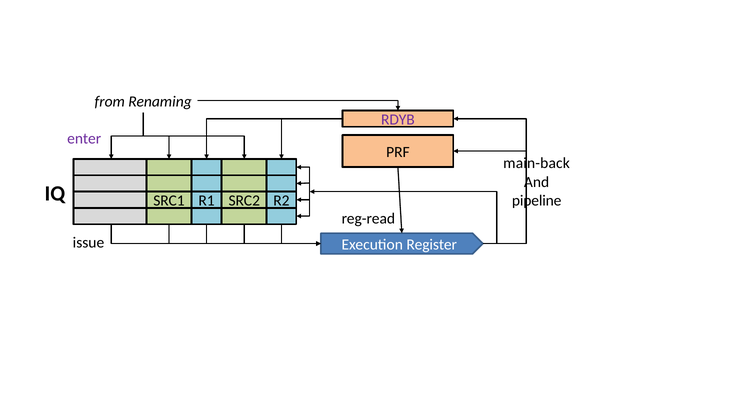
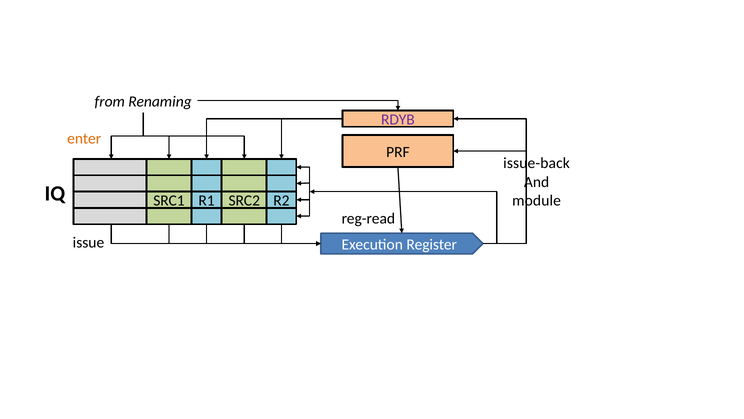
enter colour: purple -> orange
main-back: main-back -> issue-back
pipeline: pipeline -> module
